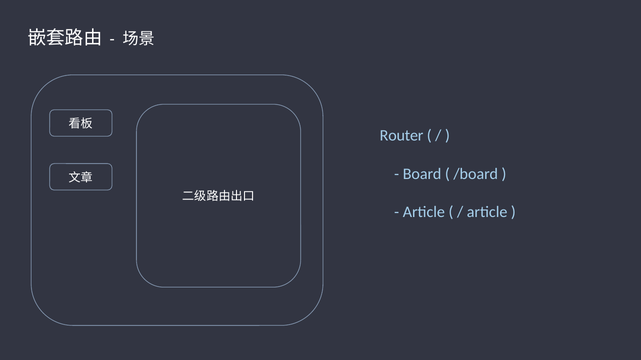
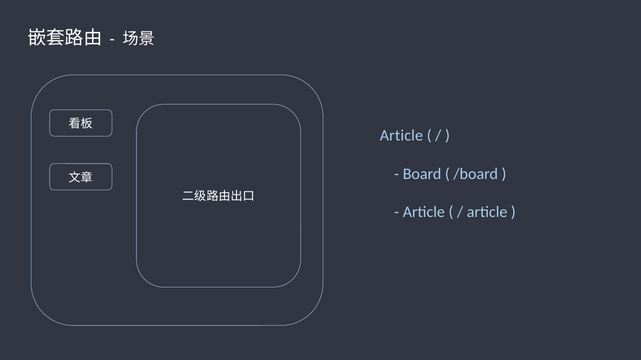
Router at (402, 136): Router -> Article
